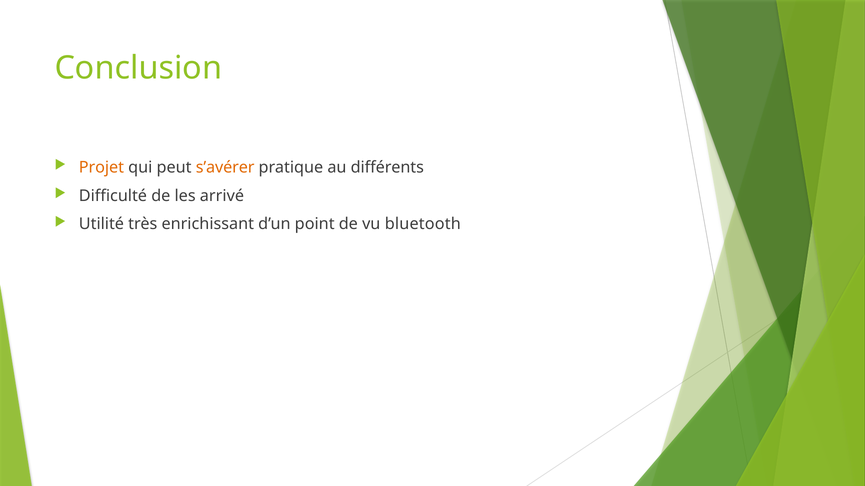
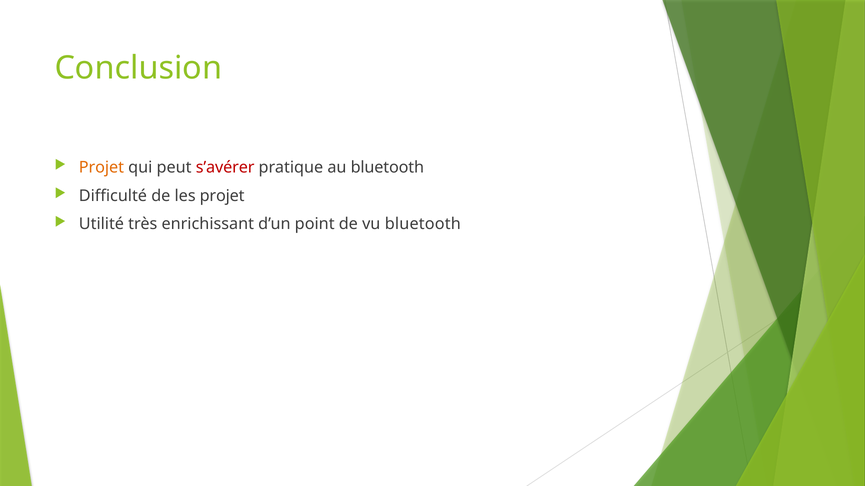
s’avérer colour: orange -> red
au différents: différents -> bluetooth
les arrivé: arrivé -> projet
